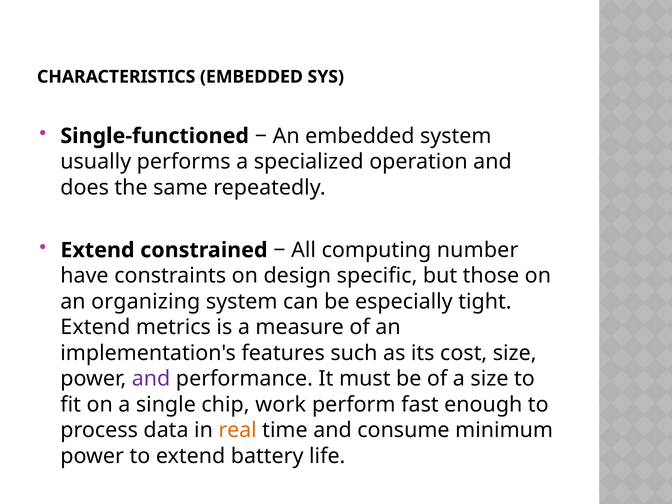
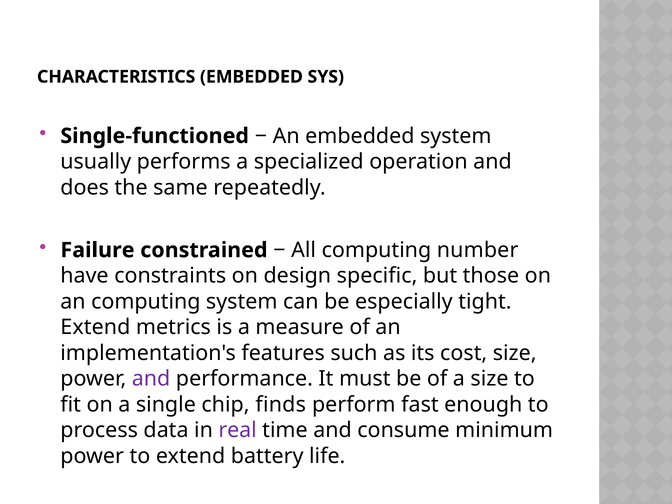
Extend at (97, 250): Extend -> Failure
an organizing: organizing -> computing
work: work -> finds
real colour: orange -> purple
